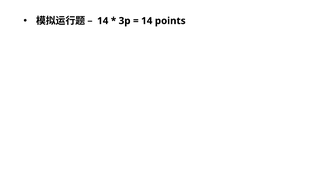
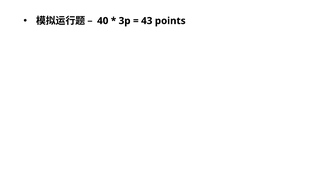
14 at (103, 21): 14 -> 40
14 at (147, 21): 14 -> 43
